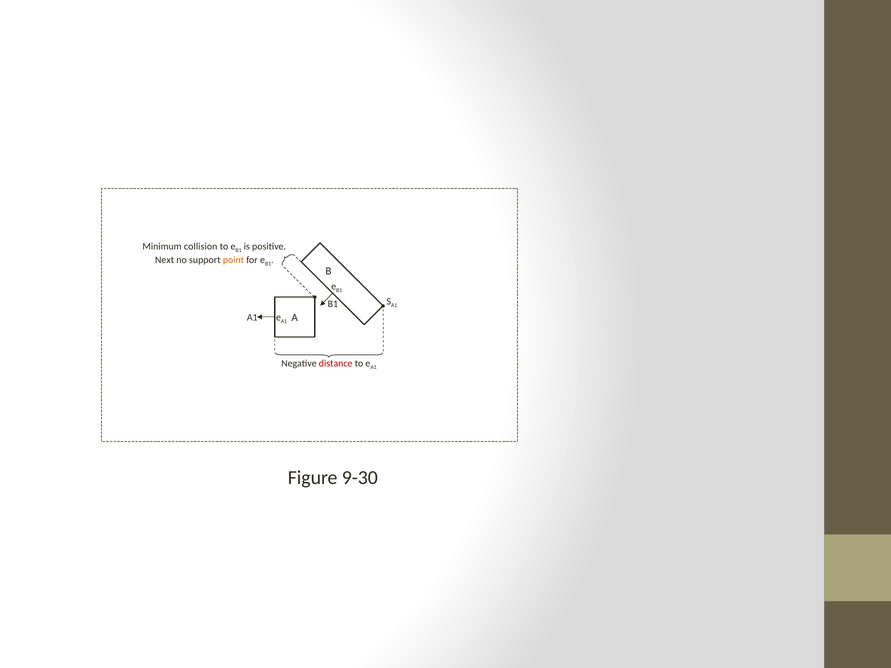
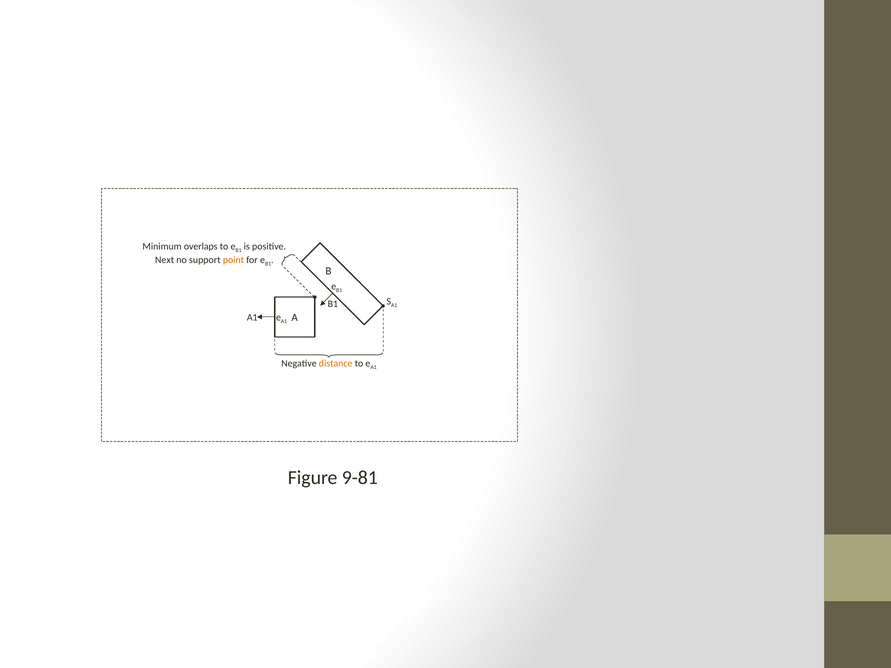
collision: collision -> overlaps
distance colour: red -> orange
9-30: 9-30 -> 9-81
